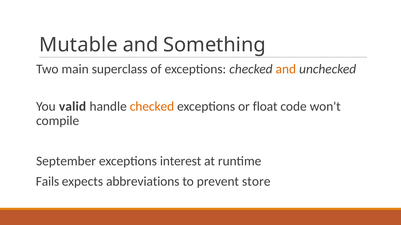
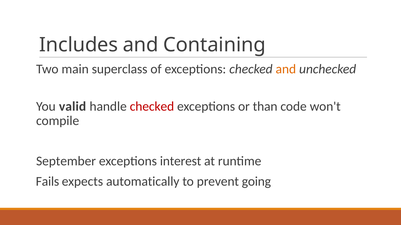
Mutable: Mutable -> Includes
Something: Something -> Containing
checked at (152, 107) colour: orange -> red
float: float -> than
abbreviations: abbreviations -> automatically
store: store -> going
